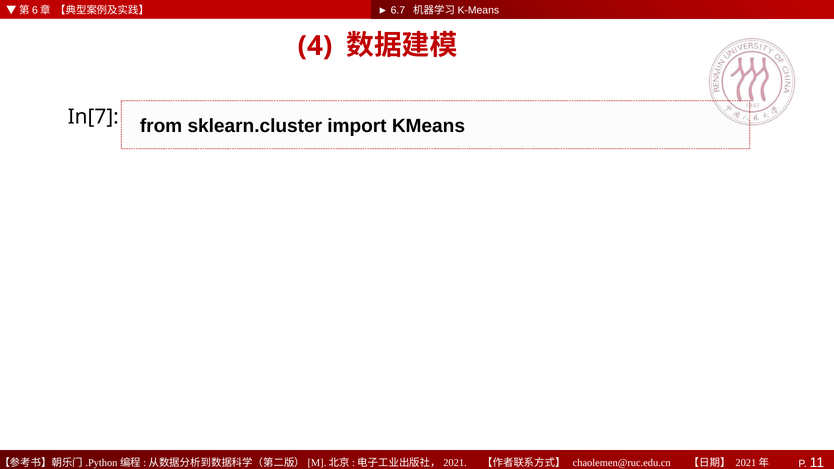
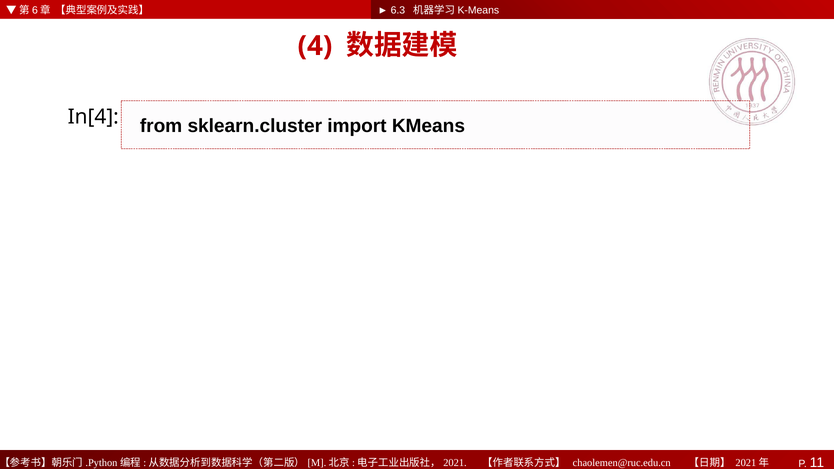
6.7: 6.7 -> 6.3
In[7: In[7 -> In[4
